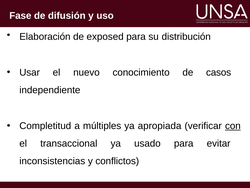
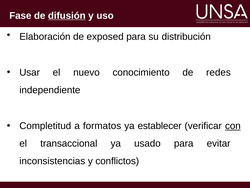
difusión underline: none -> present
casos: casos -> redes
múltiples: múltiples -> formatos
apropiada: apropiada -> establecer
